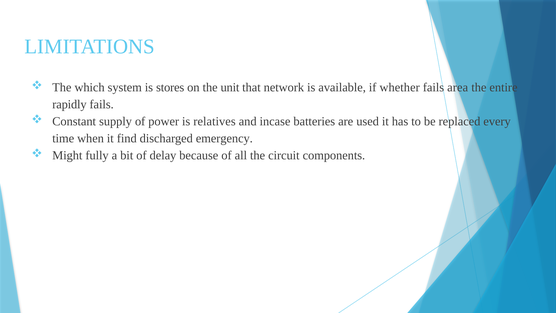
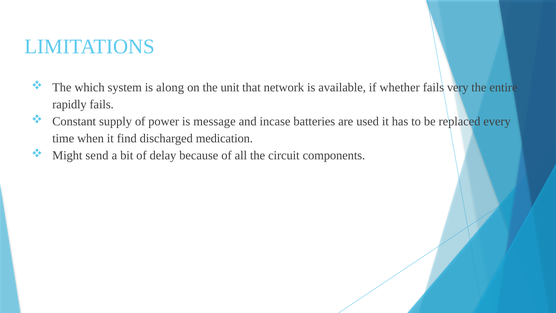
stores: stores -> along
area: area -> very
relatives: relatives -> message
emergency: emergency -> medication
fully: fully -> send
